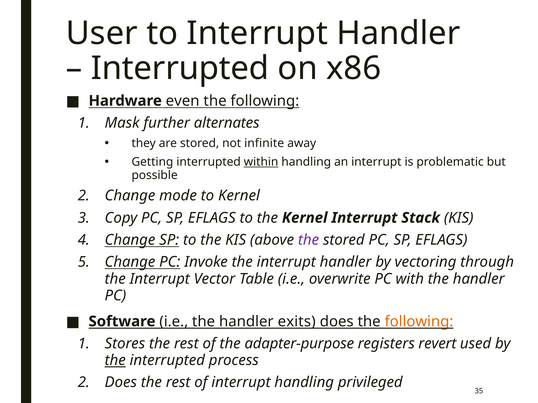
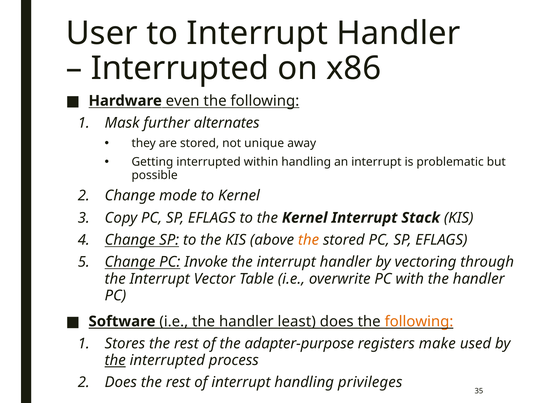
infinite: infinite -> unique
within underline: present -> none
the at (309, 240) colour: purple -> orange
exits: exits -> least
revert: revert -> make
privileged: privileged -> privileges
